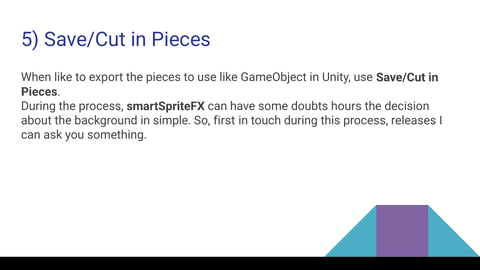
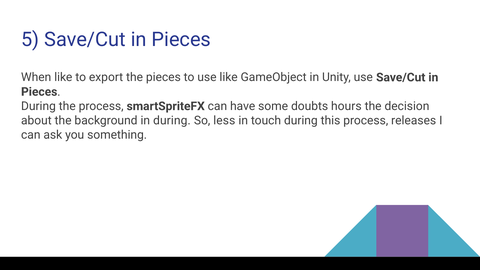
in simple: simple -> during
first: first -> less
